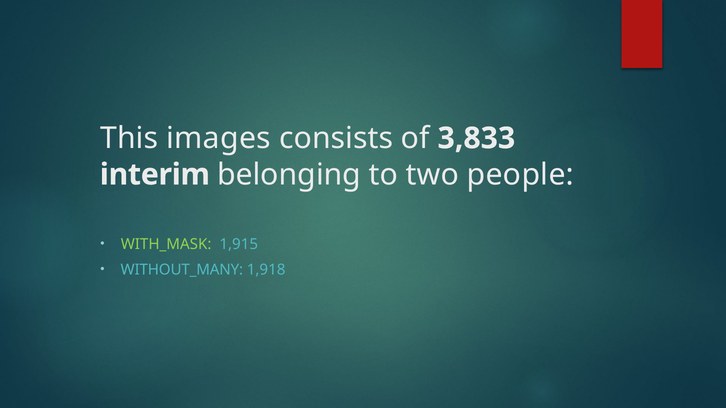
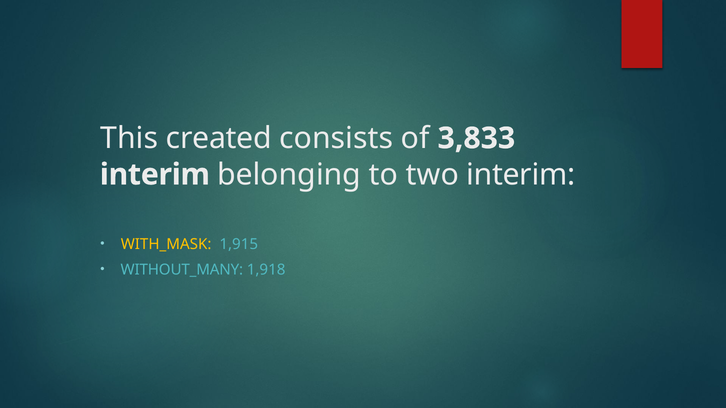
images: images -> created
two people: people -> interim
WITH_MASK colour: light green -> yellow
